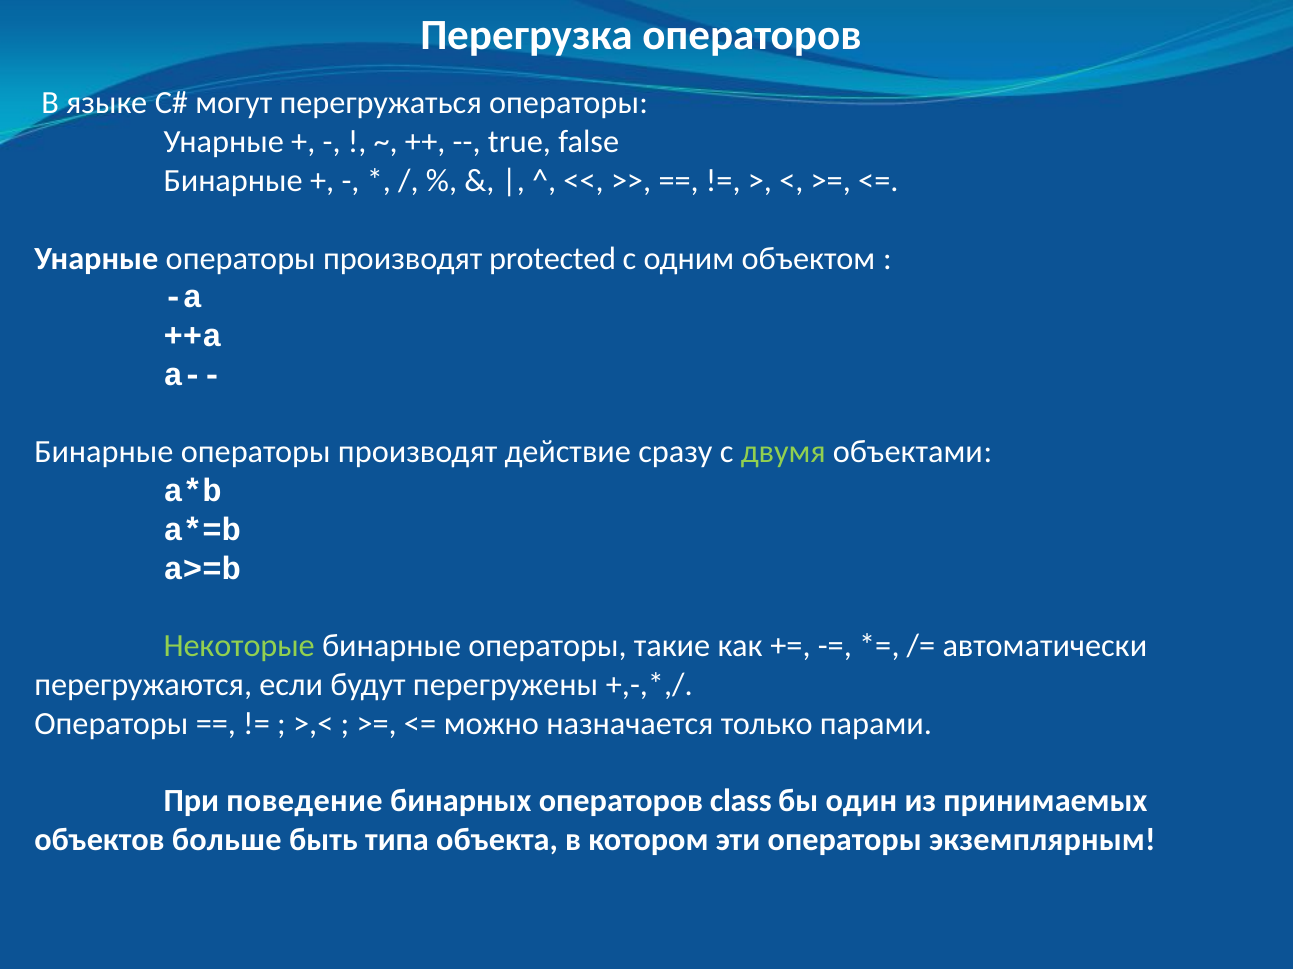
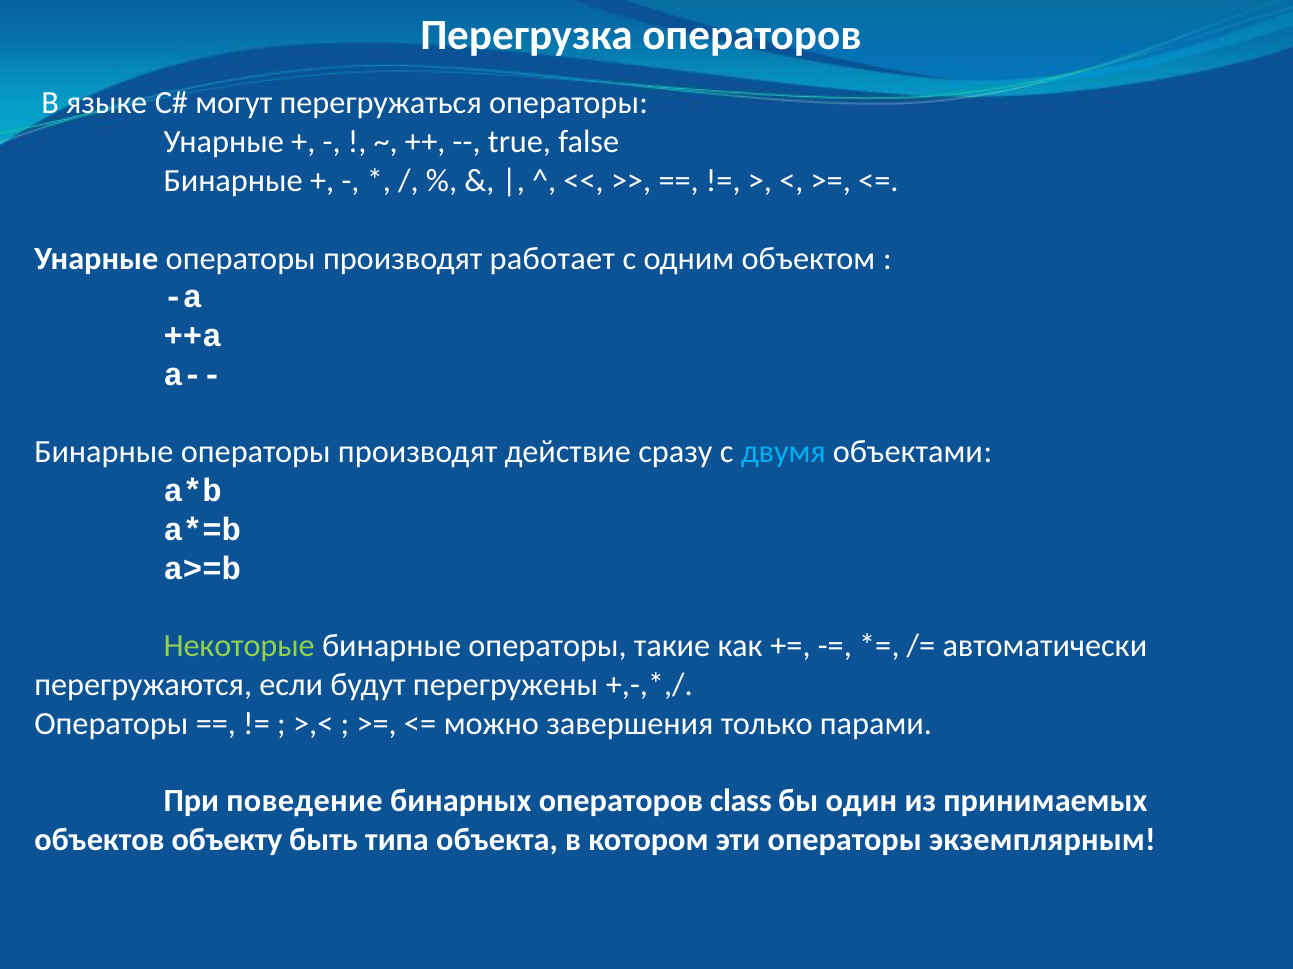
protected: protected -> работает
двумя colour: light green -> light blue
назначается: назначается -> завершения
больше: больше -> объекту
